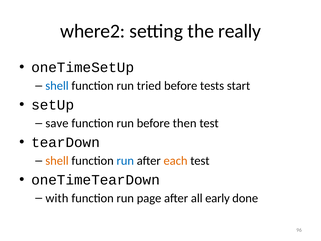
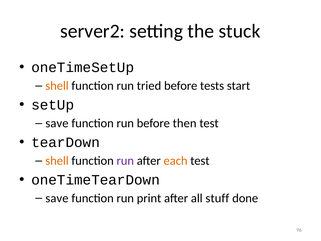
where2: where2 -> server2
really: really -> stuck
shell at (57, 86) colour: blue -> orange
run at (125, 161) colour: blue -> purple
with at (57, 198): with -> save
page: page -> print
early: early -> stuff
